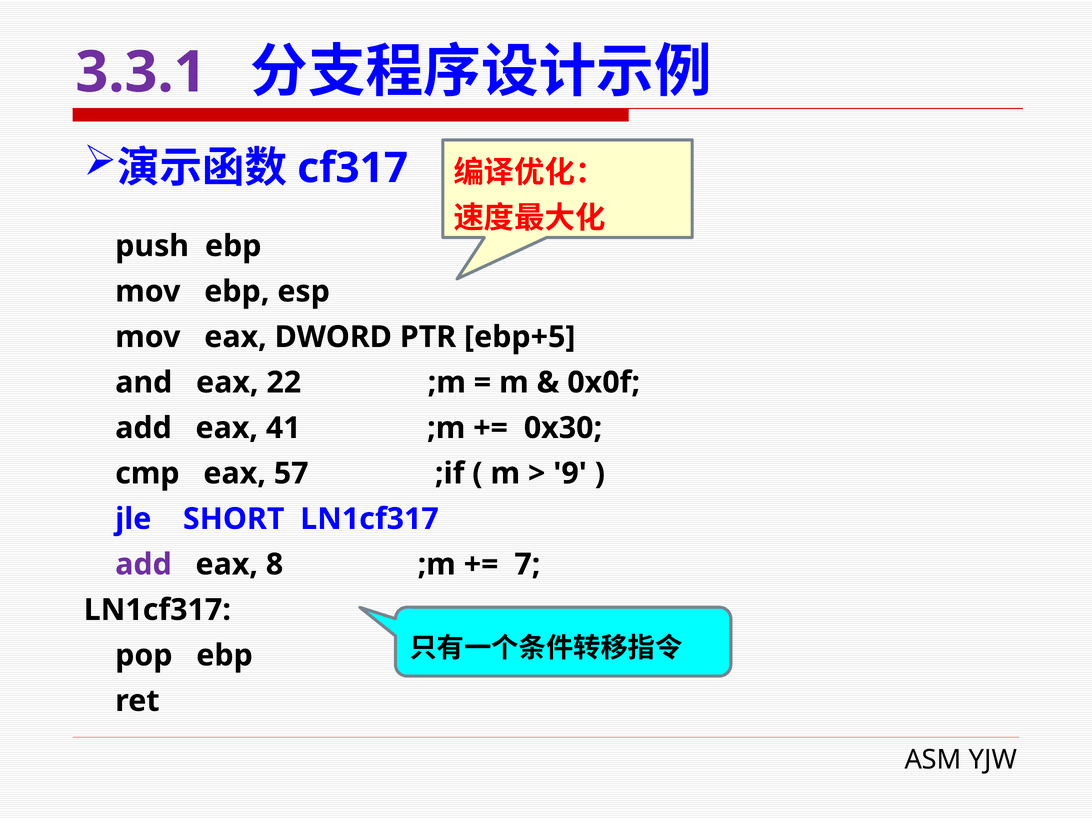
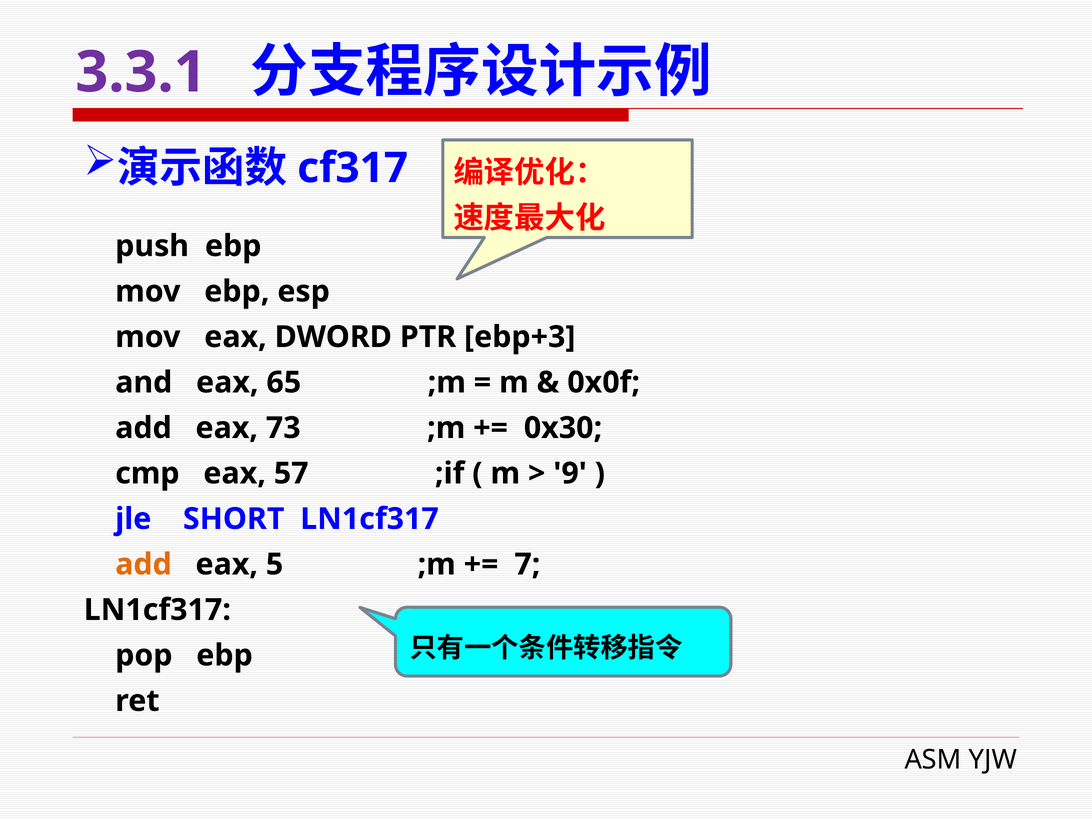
ebp+5: ebp+5 -> ebp+3
22: 22 -> 65
41: 41 -> 73
add at (143, 564) colour: purple -> orange
8: 8 -> 5
